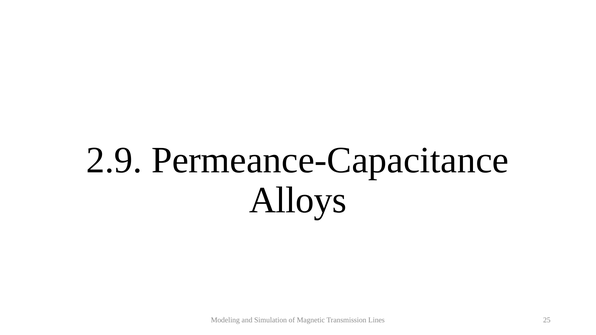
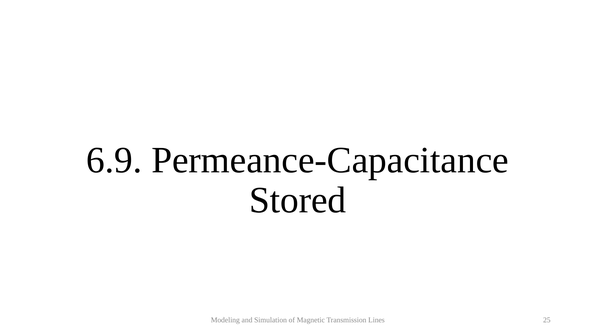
2.9: 2.9 -> 6.9
Alloys: Alloys -> Stored
